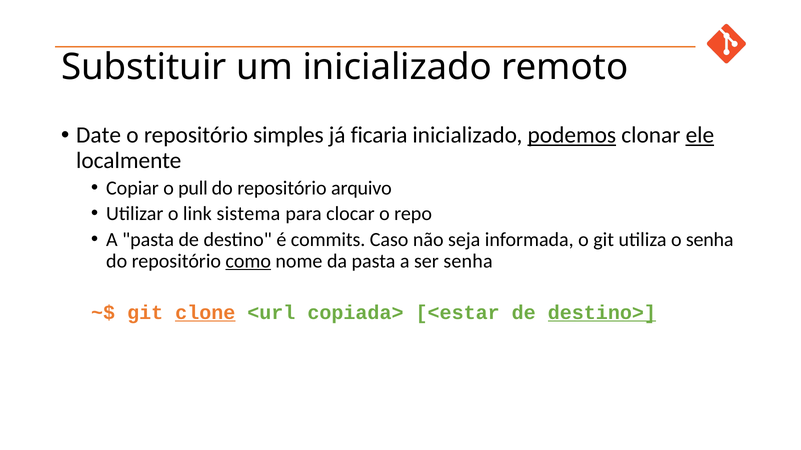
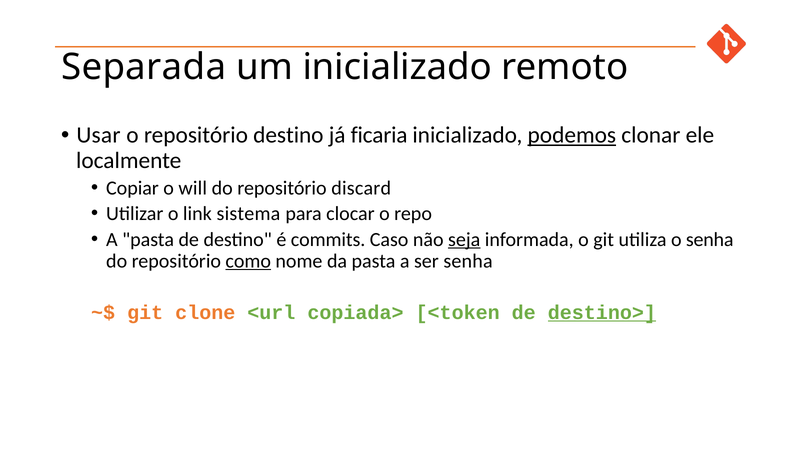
Substituir: Substituir -> Separada
Date: Date -> Usar
repositório simples: simples -> destino
ele underline: present -> none
pull: pull -> will
arquivo: arquivo -> discard
seja underline: none -> present
clone underline: present -> none
<estar: <estar -> <token
